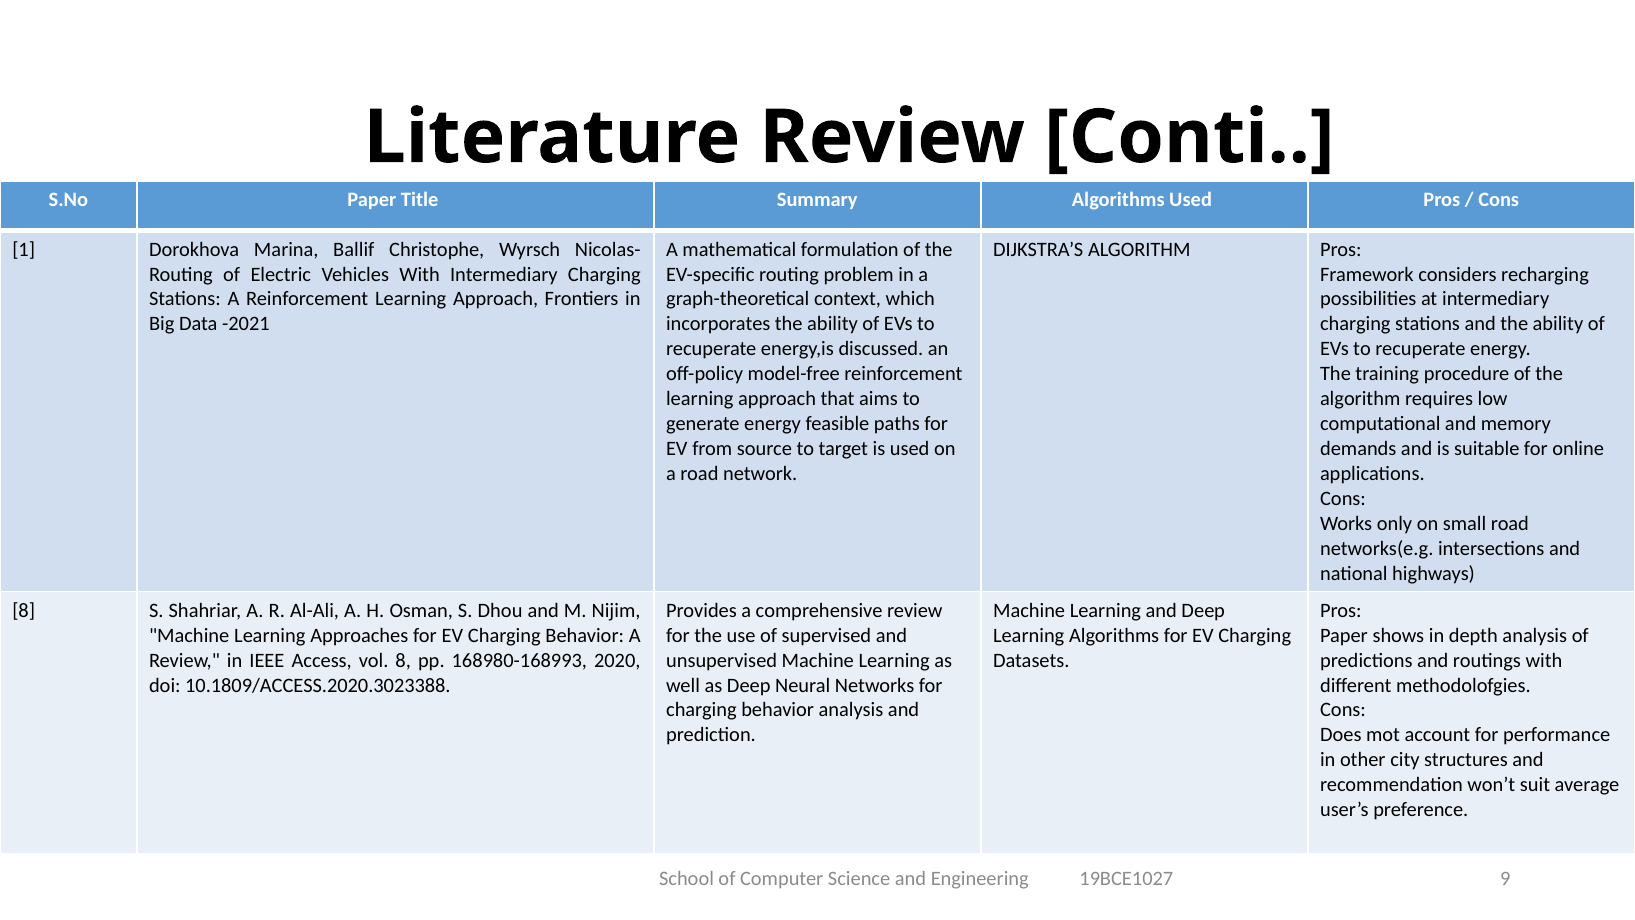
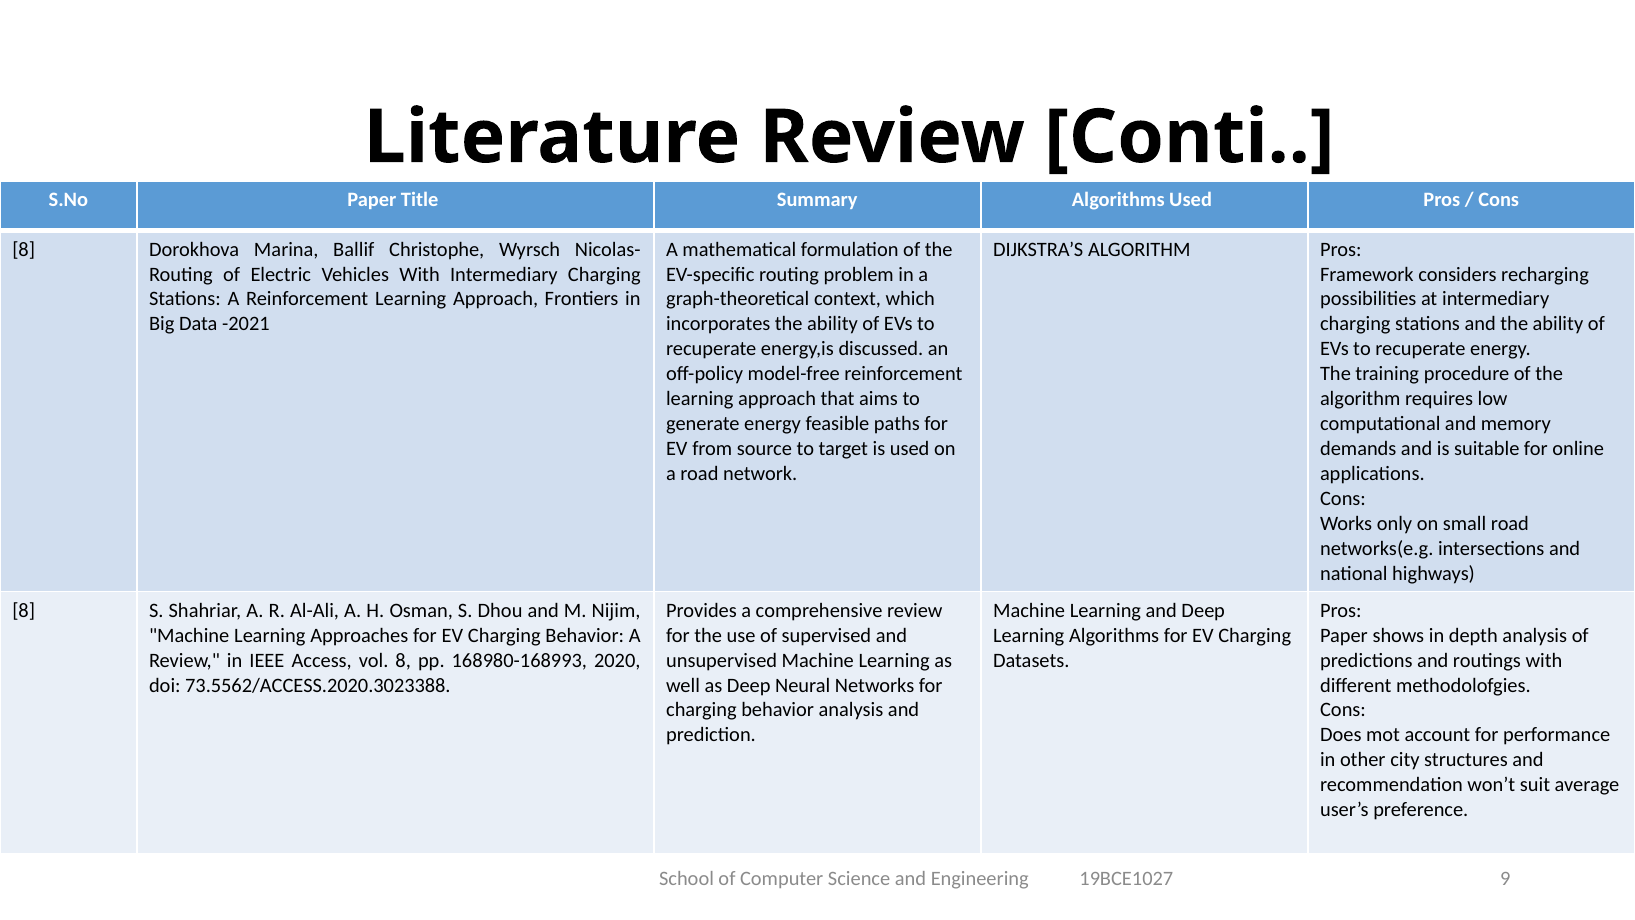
1 at (24, 249): 1 -> 8
10.1809/ACCESS.2020.3023388: 10.1809/ACCESS.2020.3023388 -> 73.5562/ACCESS.2020.3023388
